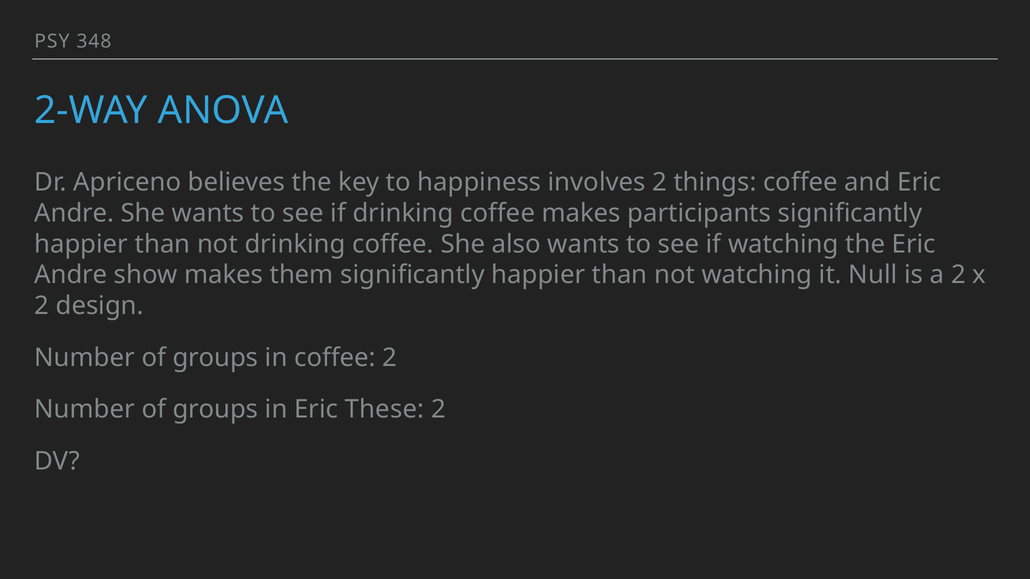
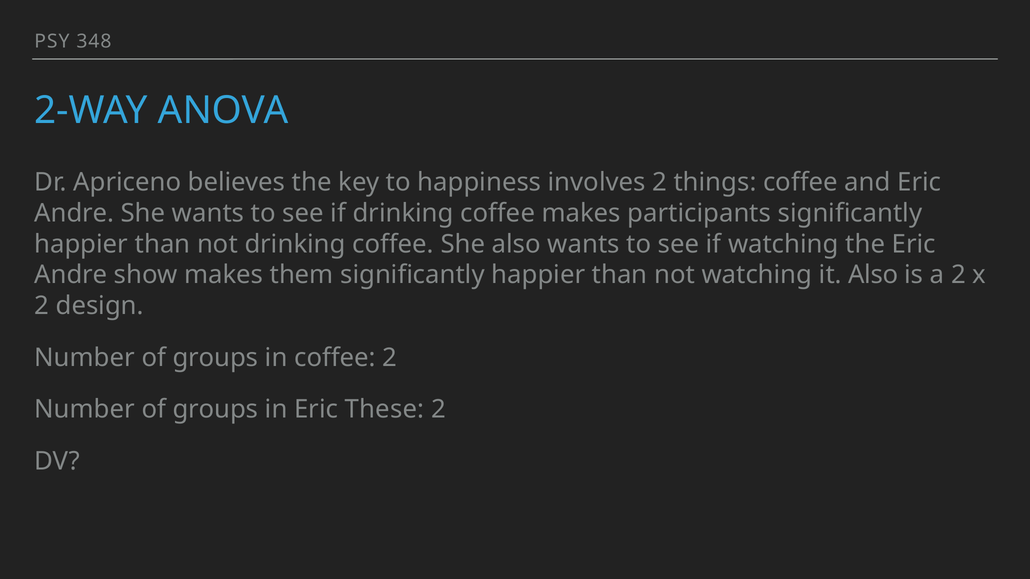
it Null: Null -> Also
